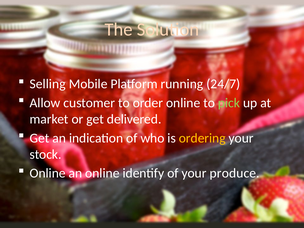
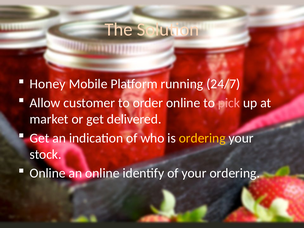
Selling: Selling -> Honey
pick colour: light green -> pink
your produce: produce -> ordering
